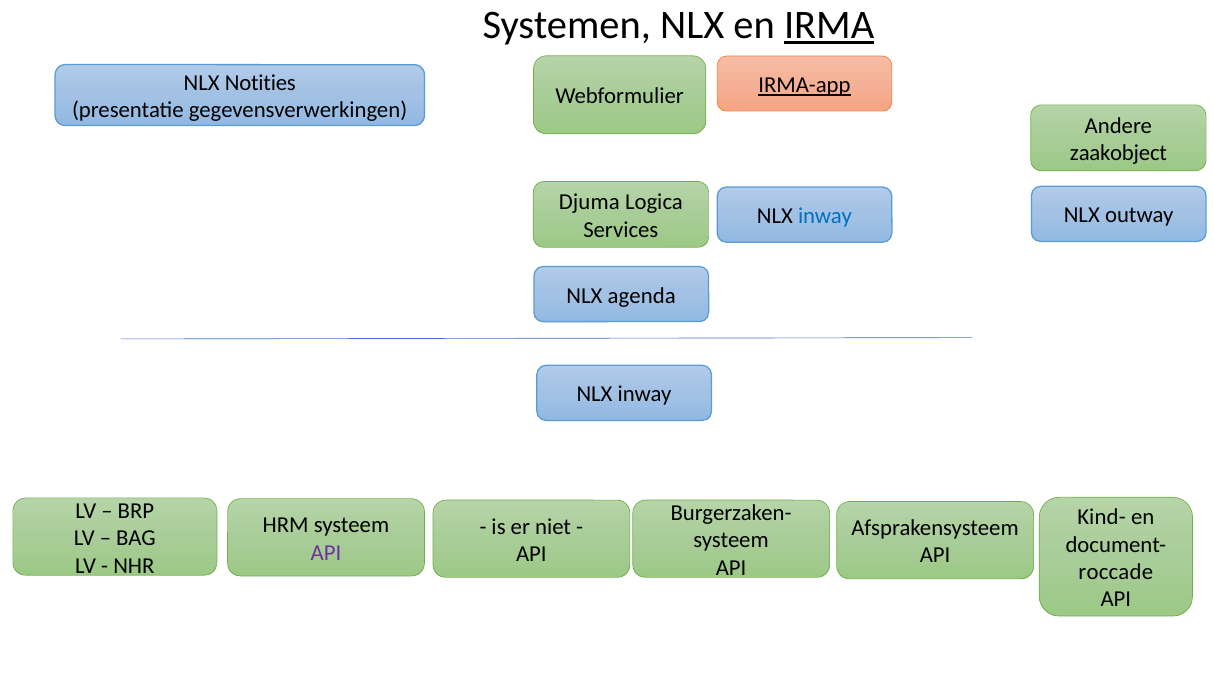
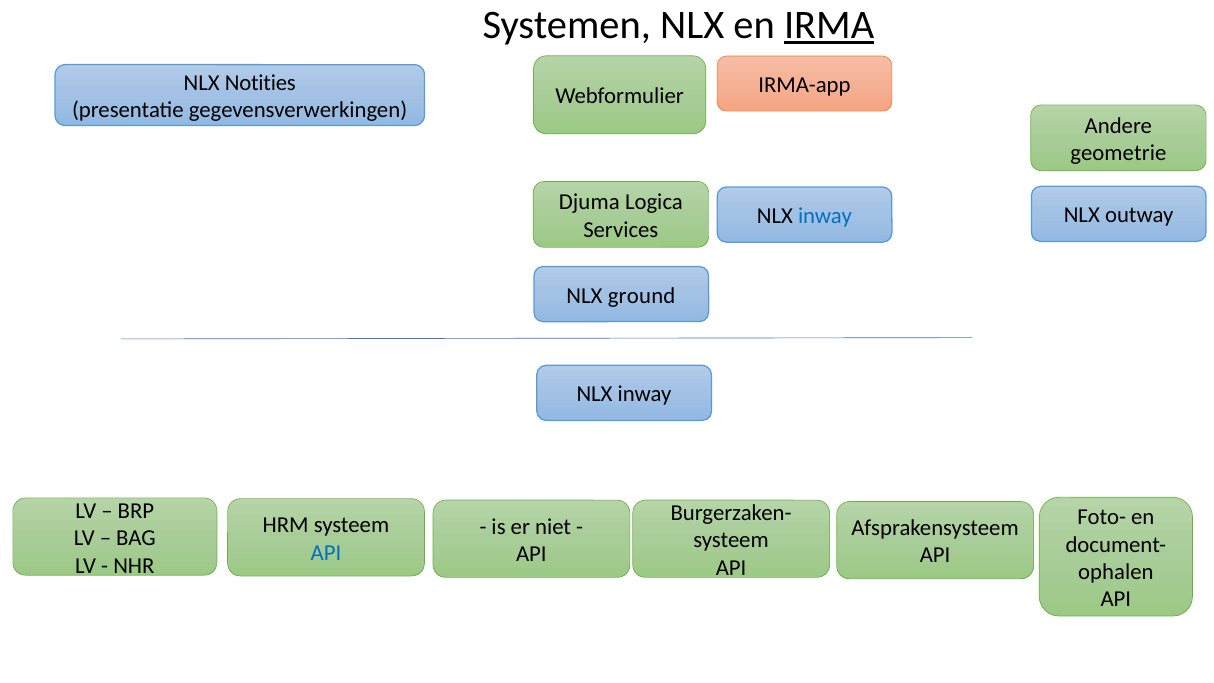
IRMA-app underline: present -> none
zaakobject: zaakobject -> geometrie
agenda: agenda -> ground
Kind-: Kind- -> Foto-
API at (326, 552) colour: purple -> blue
roccade: roccade -> ophalen
